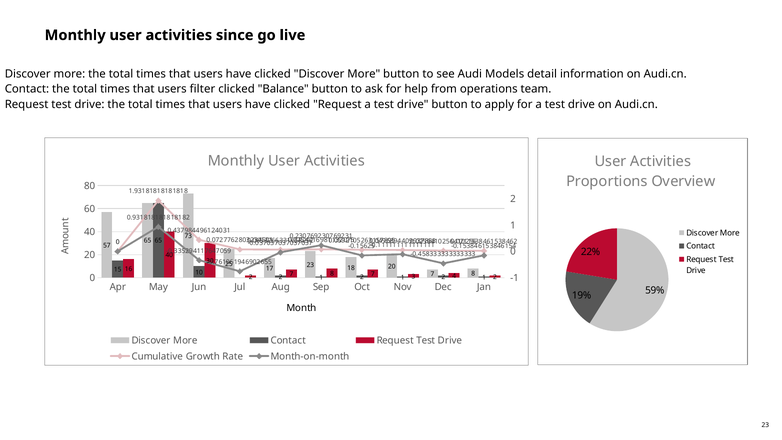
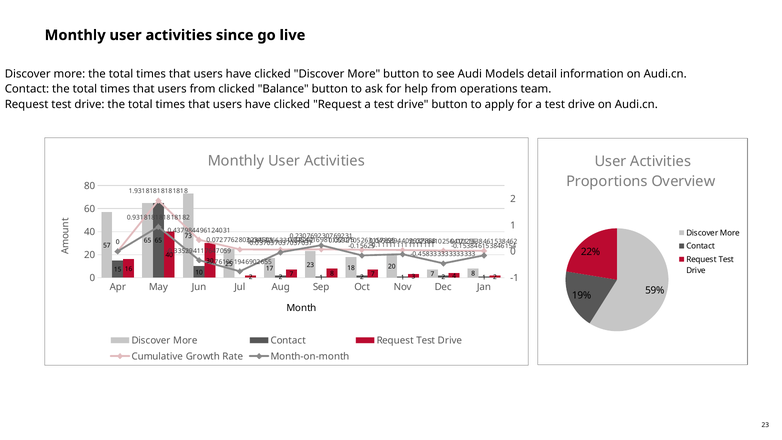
users filter: filter -> from
